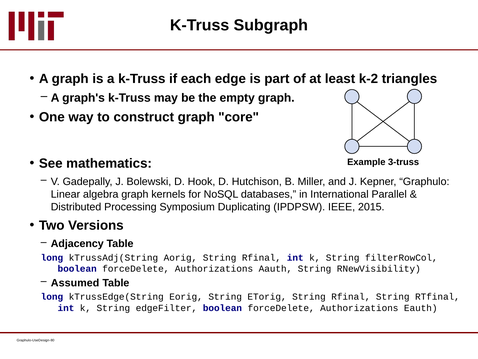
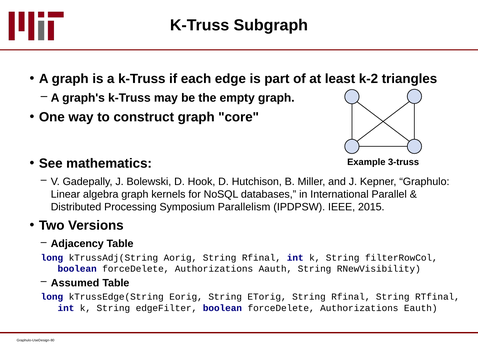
Duplicating: Duplicating -> Parallelism
